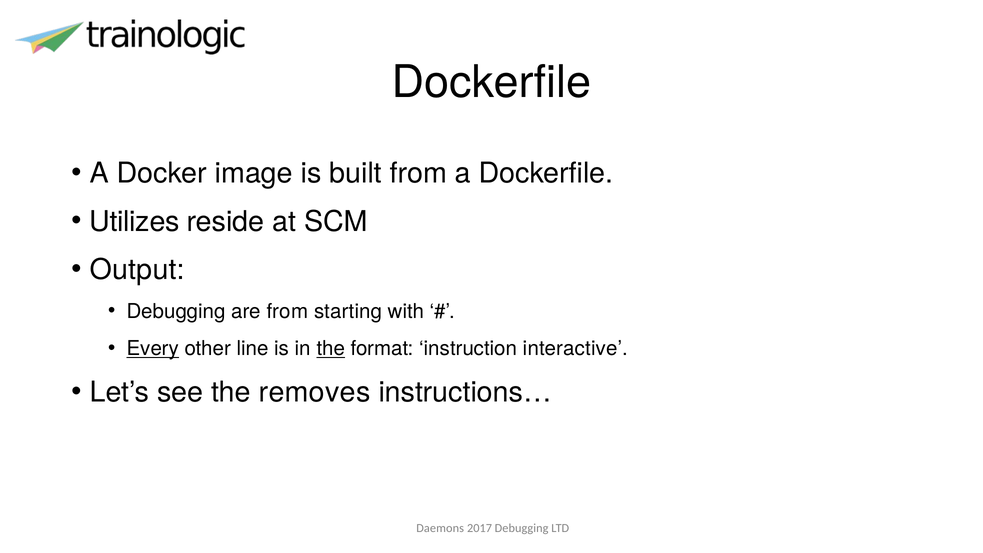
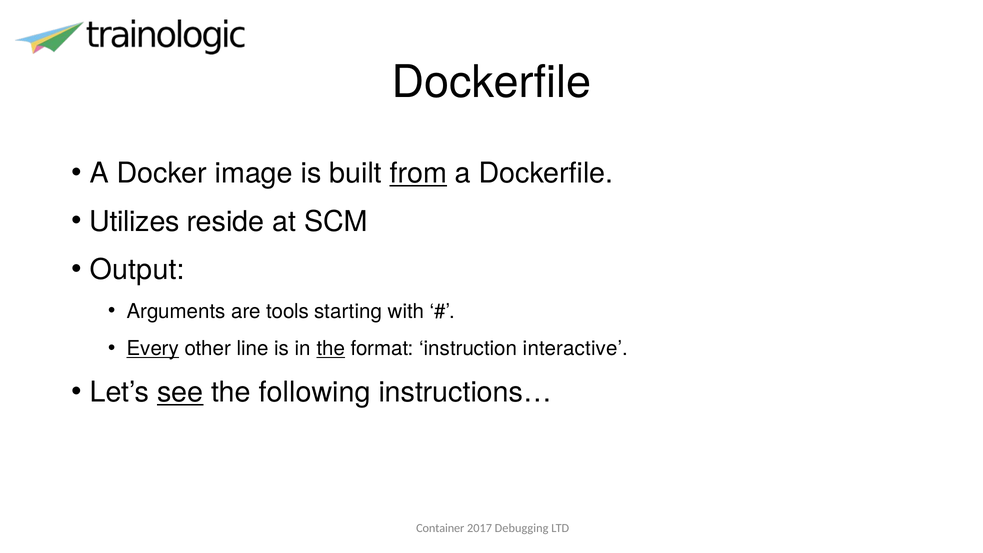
from at (418, 173) underline: none -> present
Debugging at (176, 311): Debugging -> Arguments
are from: from -> tools
see underline: none -> present
removes: removes -> following
Daemons: Daemons -> Container
